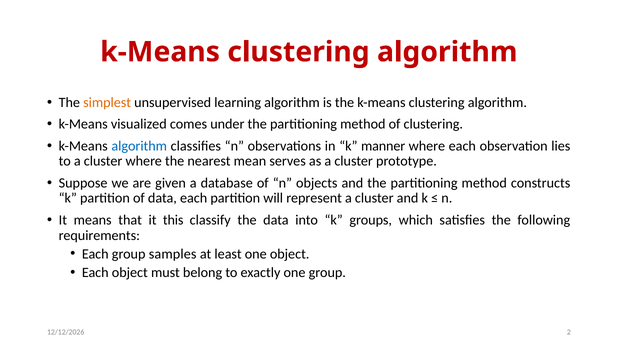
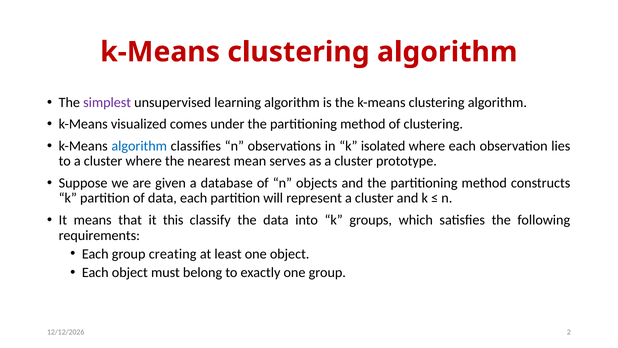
simplest colour: orange -> purple
manner: manner -> isolated
samples: samples -> creating
